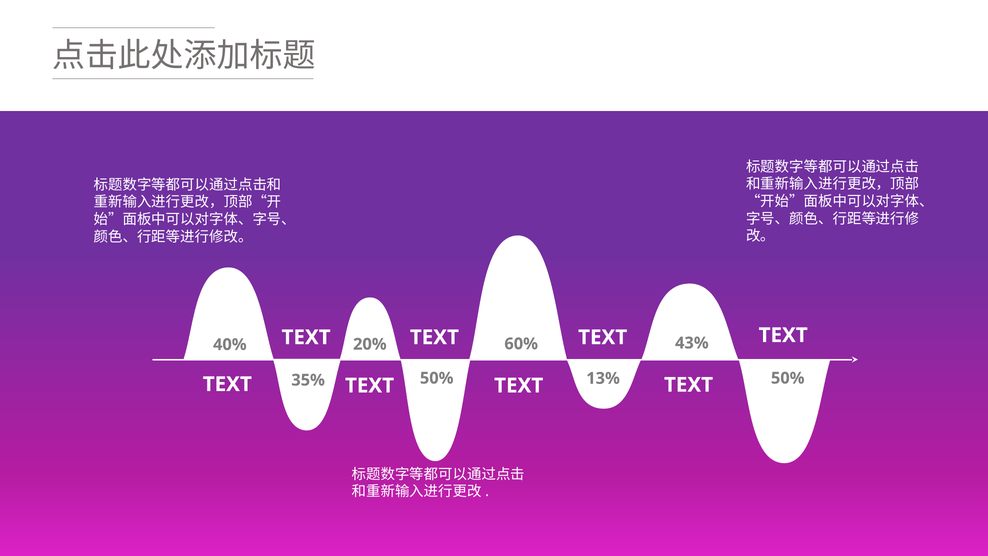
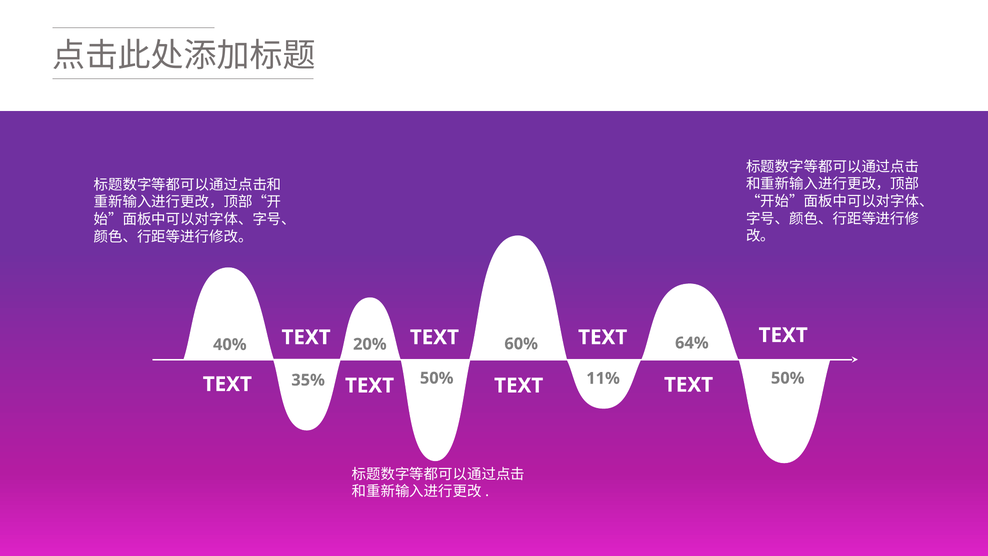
43%: 43% -> 64%
13%: 13% -> 11%
